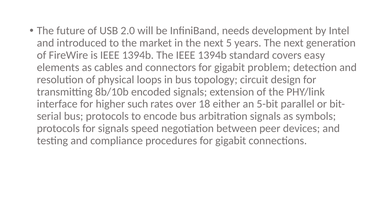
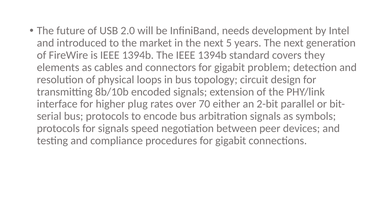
easy: easy -> they
such: such -> plug
18: 18 -> 70
5-bit: 5-bit -> 2-bit
